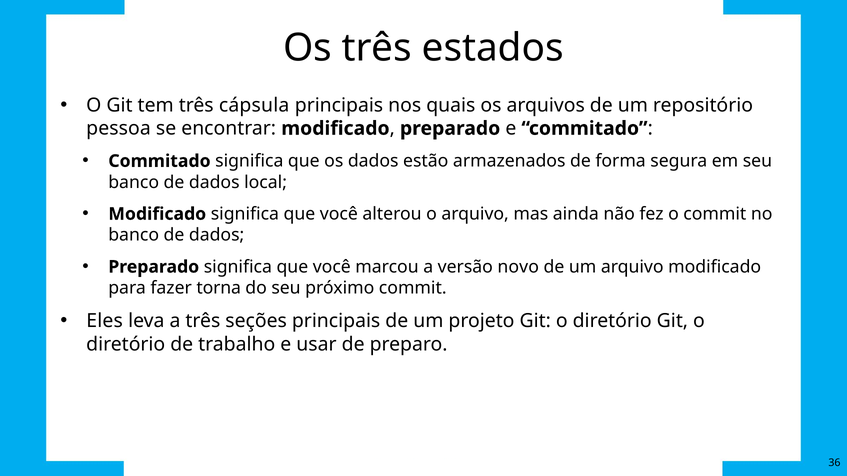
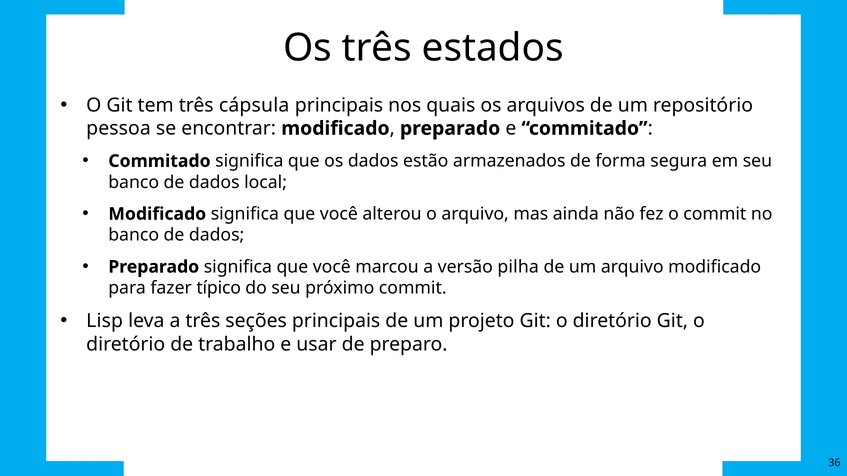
novo: novo -> pilha
torna: torna -> típico
Eles: Eles -> Lisp
